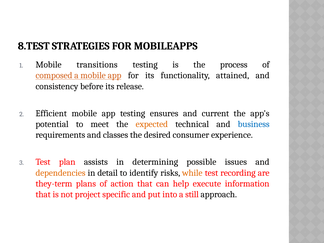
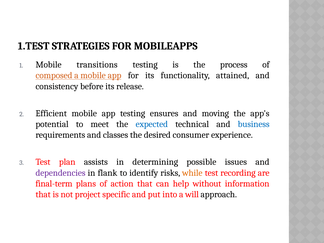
8.TEST: 8.TEST -> 1.TEST
current: current -> moving
expected colour: orange -> blue
dependencies colour: orange -> purple
detail: detail -> flank
they-term: they-term -> final-term
execute: execute -> without
still: still -> will
